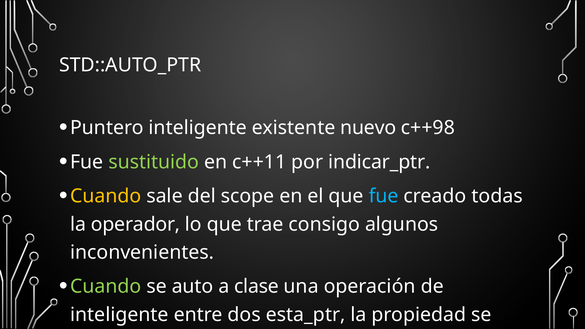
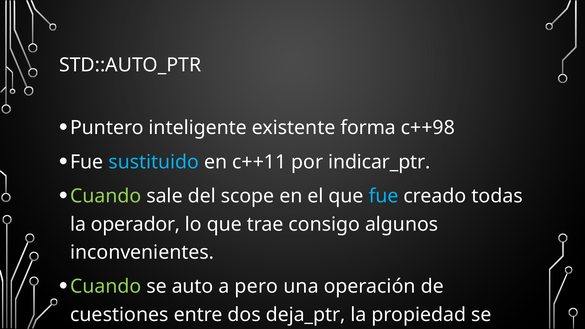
nuevo: nuevo -> forma
sustituido colour: light green -> light blue
Cuando at (106, 196) colour: yellow -> light green
clase: clase -> pero
inteligente at (119, 315): inteligente -> cuestiones
esta_ptr: esta_ptr -> deja_ptr
